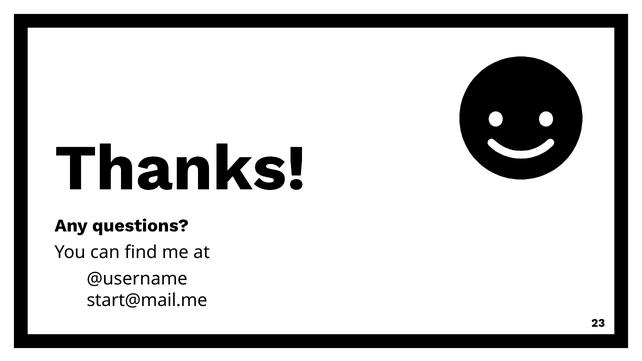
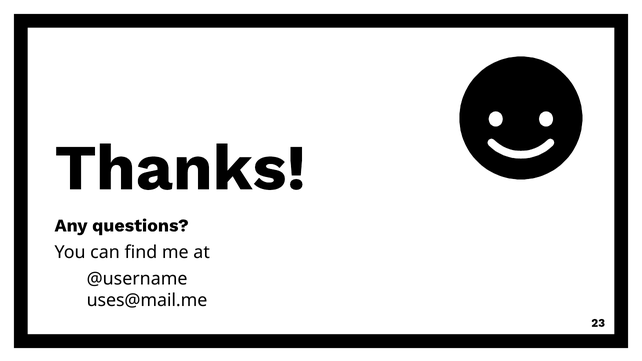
start@mail.me: start@mail.me -> uses@mail.me
